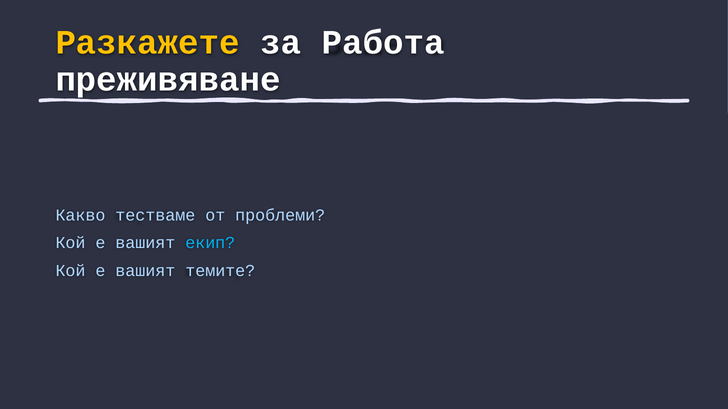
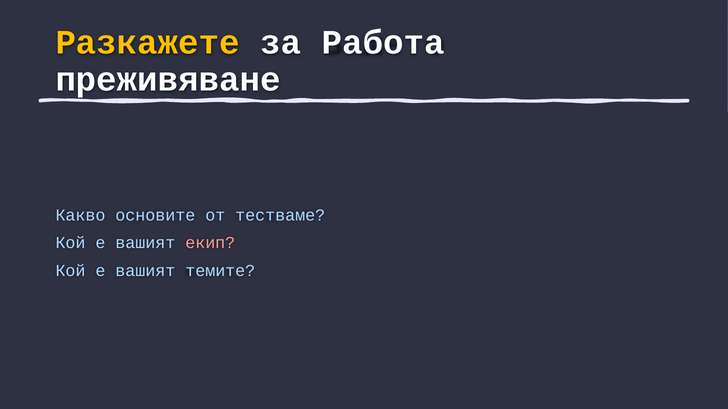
тестваме: тестваме -> основите
проблеми: проблеми -> тестваме
екип colour: light blue -> pink
